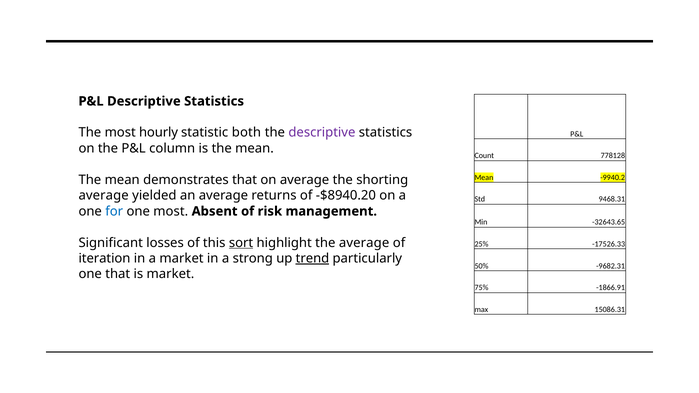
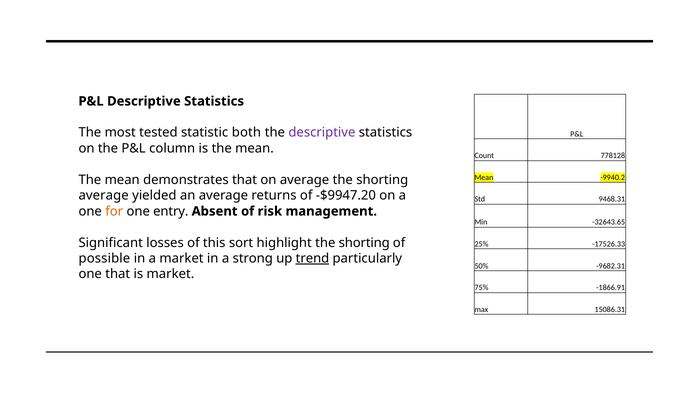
hourly: hourly -> tested
-$8940.20: -$8940.20 -> -$9947.20
for colour: blue -> orange
one most: most -> entry
sort underline: present -> none
highlight the average: average -> shorting
iteration: iteration -> possible
